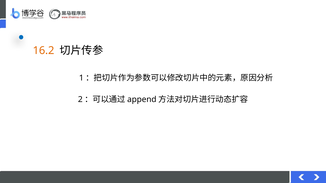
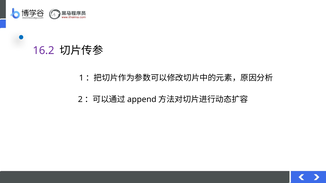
16.2 colour: orange -> purple
